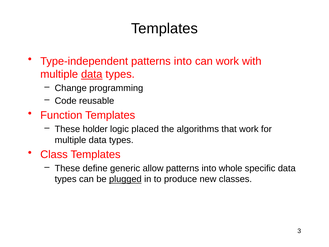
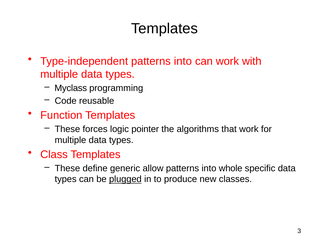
data at (92, 74) underline: present -> none
Change: Change -> Myclass
holder: holder -> forces
placed: placed -> pointer
